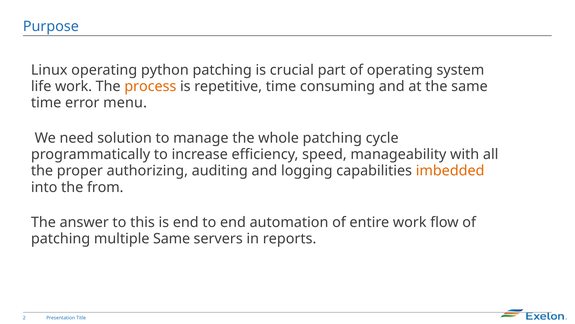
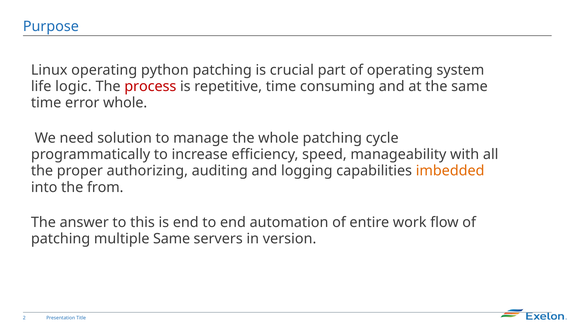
life work: work -> logic
process colour: orange -> red
error menu: menu -> whole
reports: reports -> version
